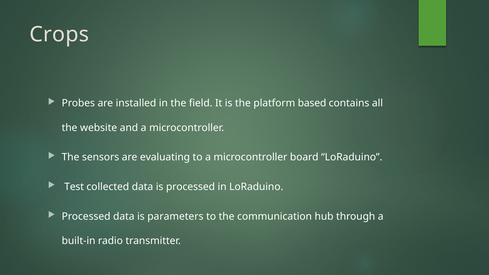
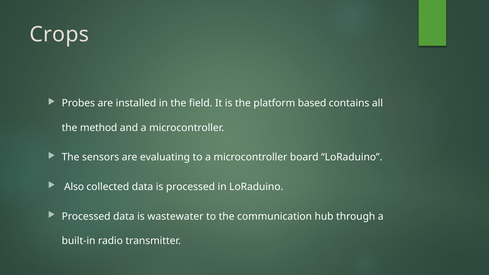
website: website -> method
Test: Test -> Also
parameters: parameters -> wastewater
